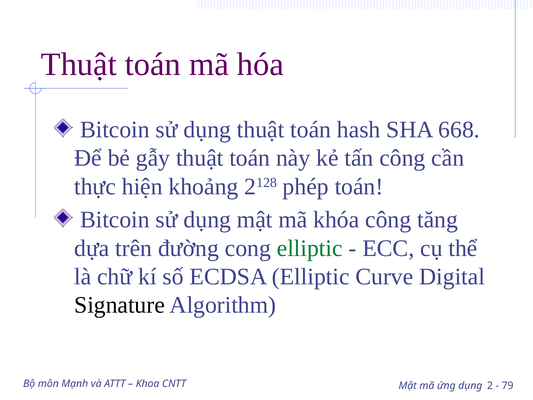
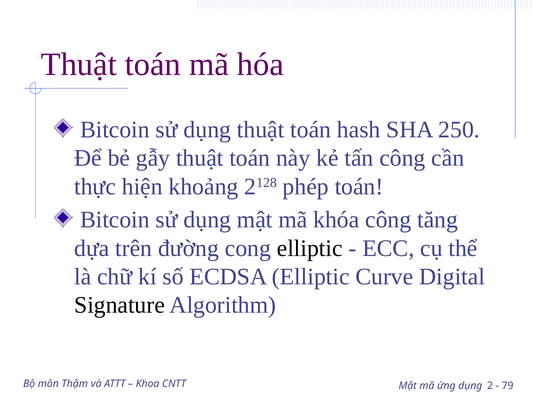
668: 668 -> 250
elliptic at (310, 248) colour: green -> black
Mạnh: Mạnh -> Thậm
